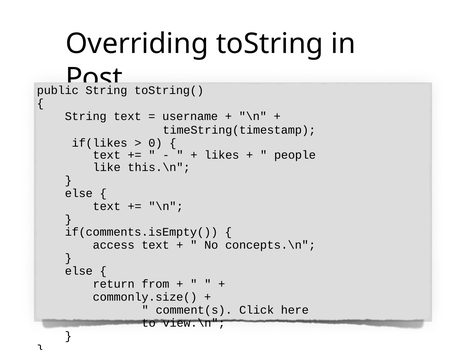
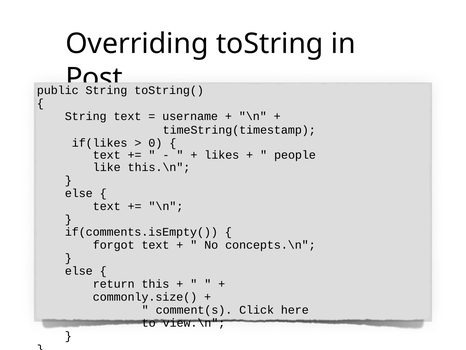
access: access -> forgot
from: from -> this
